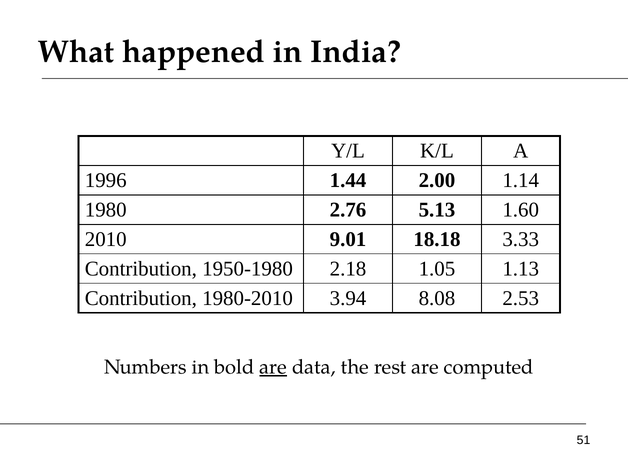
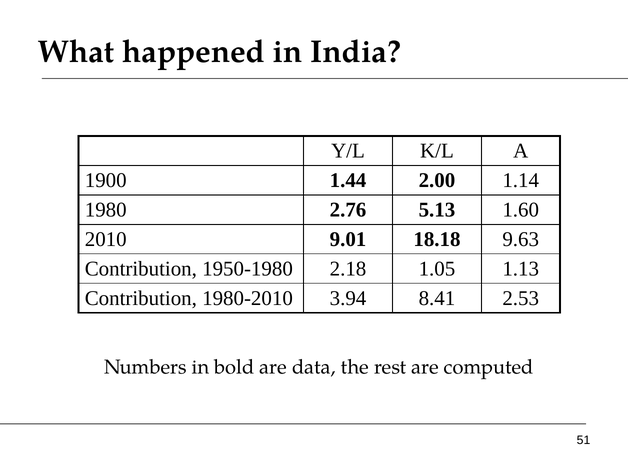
1996: 1996 -> 1900
3.33: 3.33 -> 9.63
8.08: 8.08 -> 8.41
are at (273, 367) underline: present -> none
